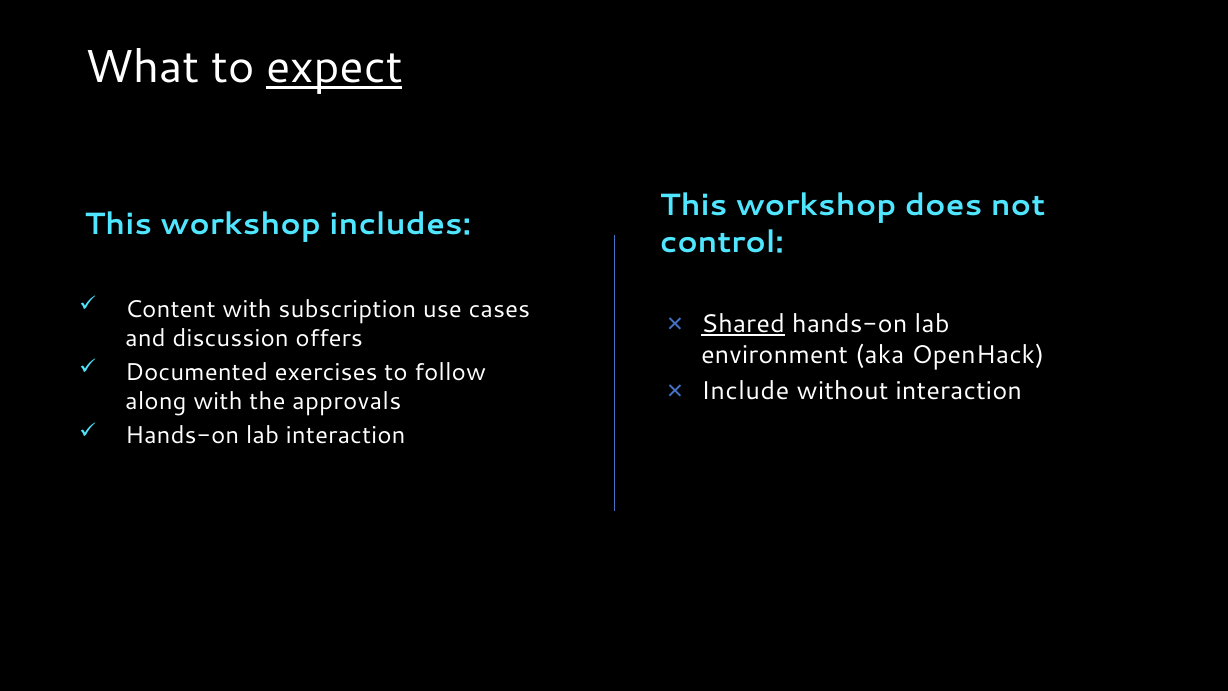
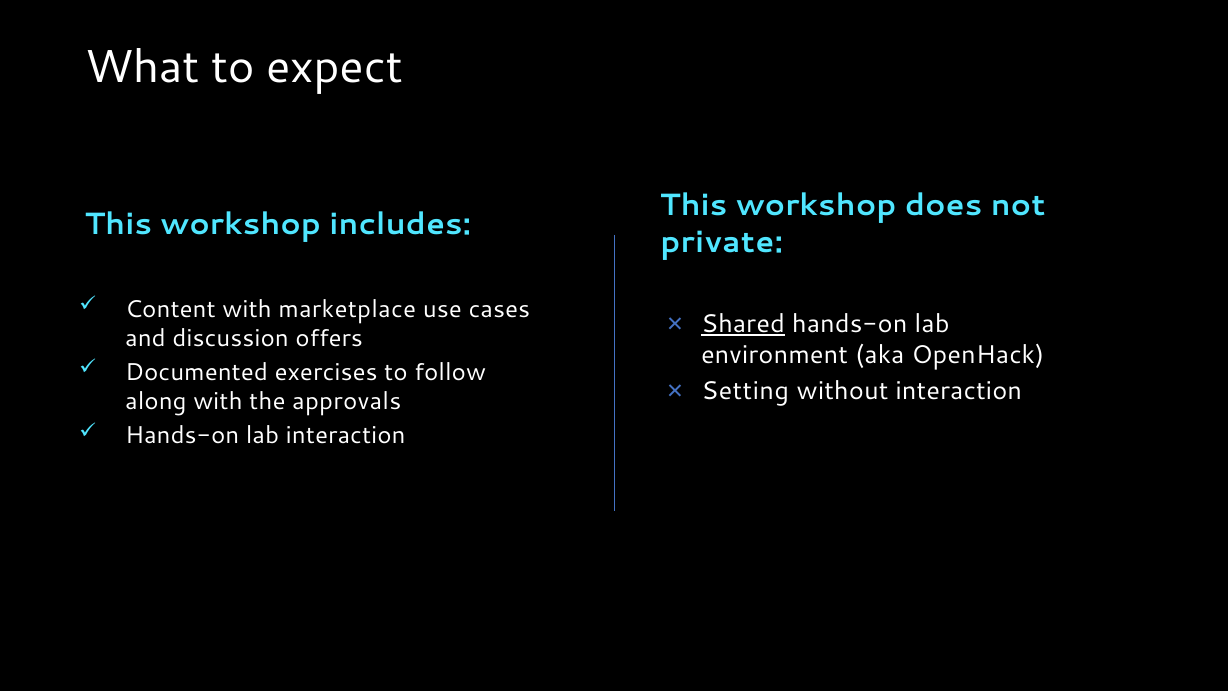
expect underline: present -> none
control: control -> private
subscription: subscription -> marketplace
Include: Include -> Setting
